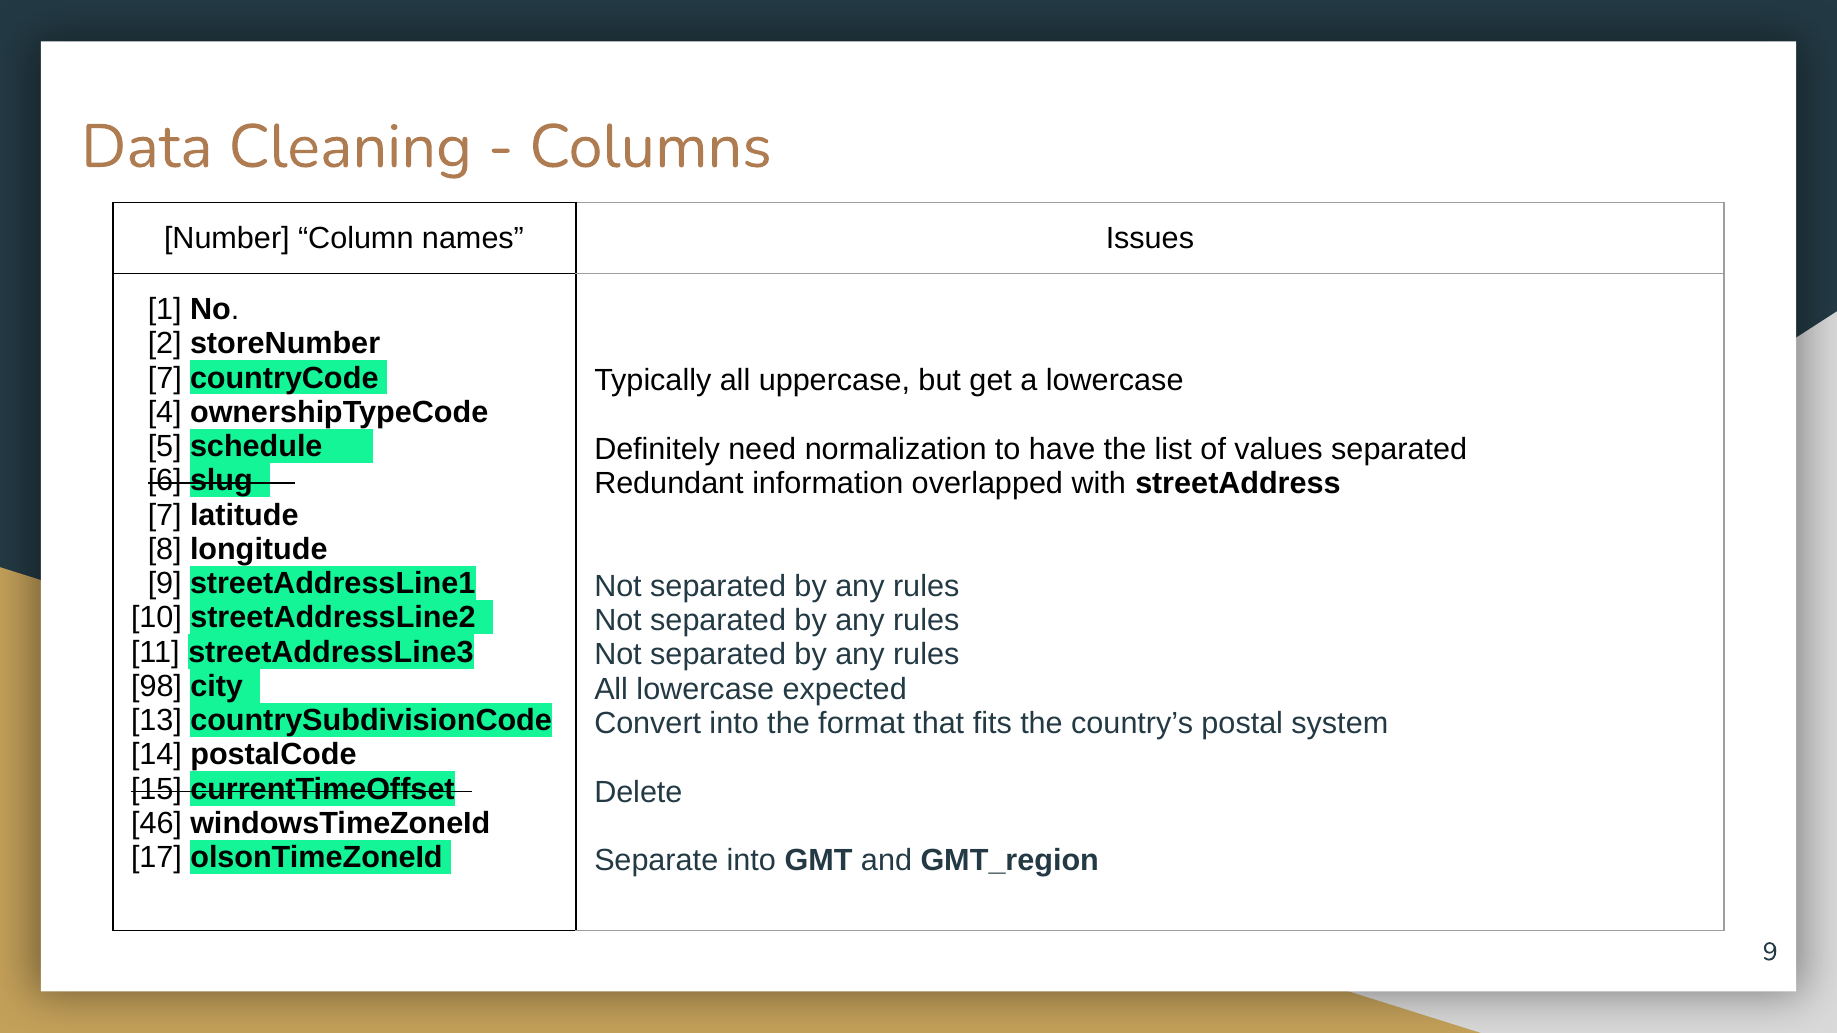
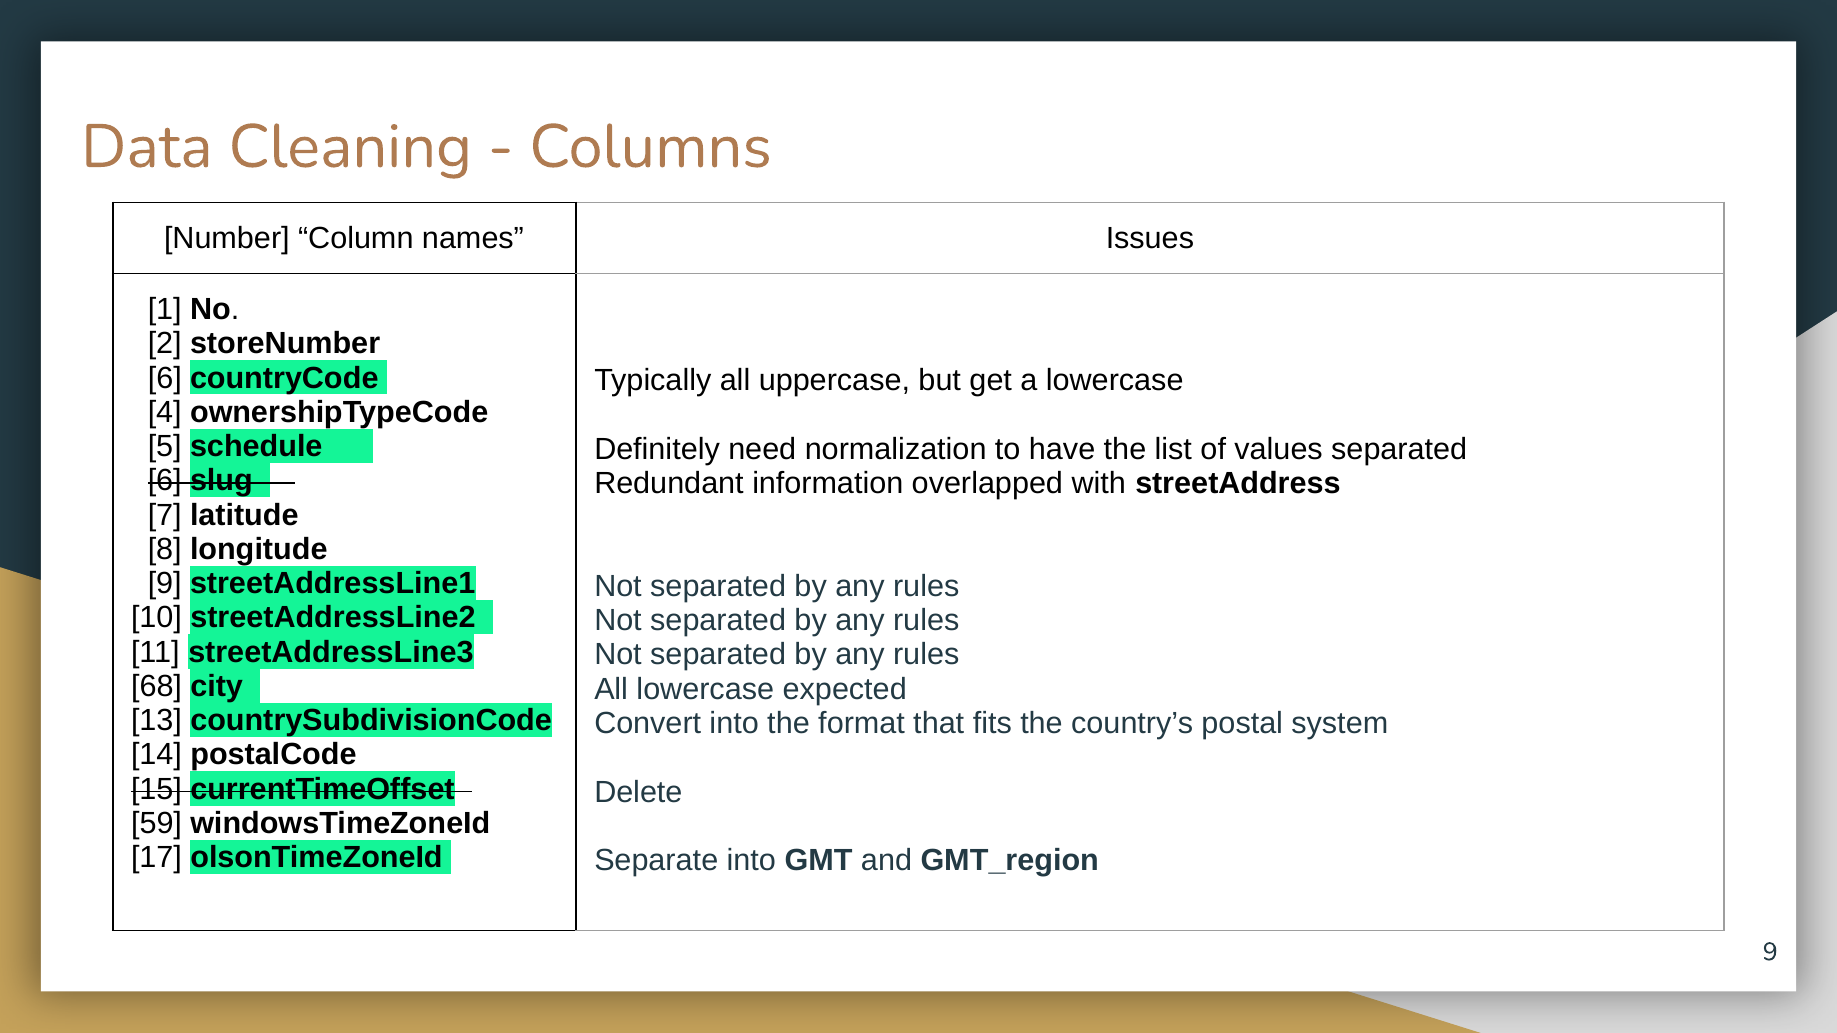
7 at (165, 378): 7 -> 6
98: 98 -> 68
46: 46 -> 59
